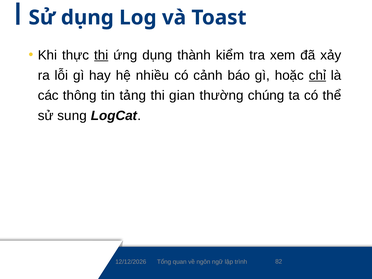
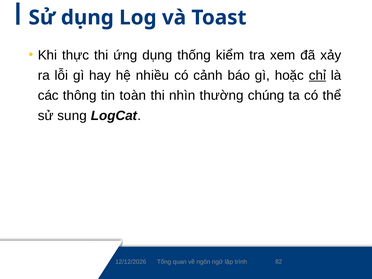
thi at (101, 55) underline: present -> none
thành: thành -> thống
tảng: tảng -> toàn
gian: gian -> nhìn
